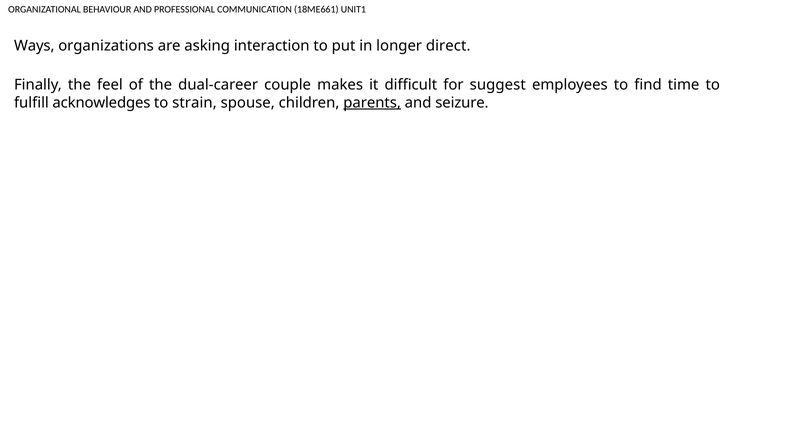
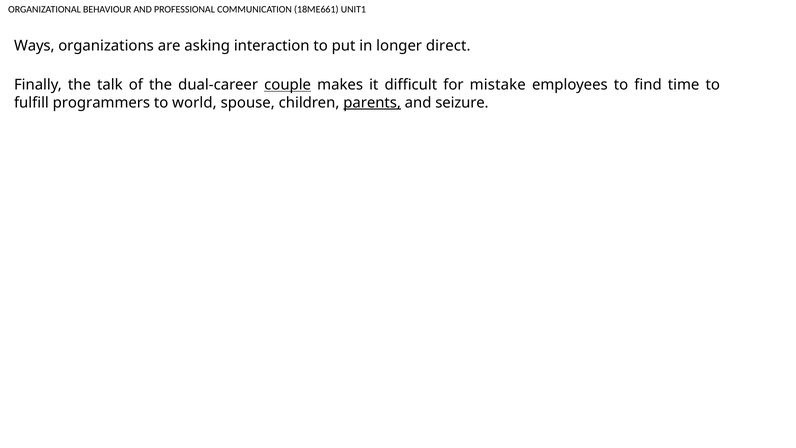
feel: feel -> talk
couple underline: none -> present
suggest: suggest -> mistake
acknowledges: acknowledges -> programmers
strain: strain -> world
